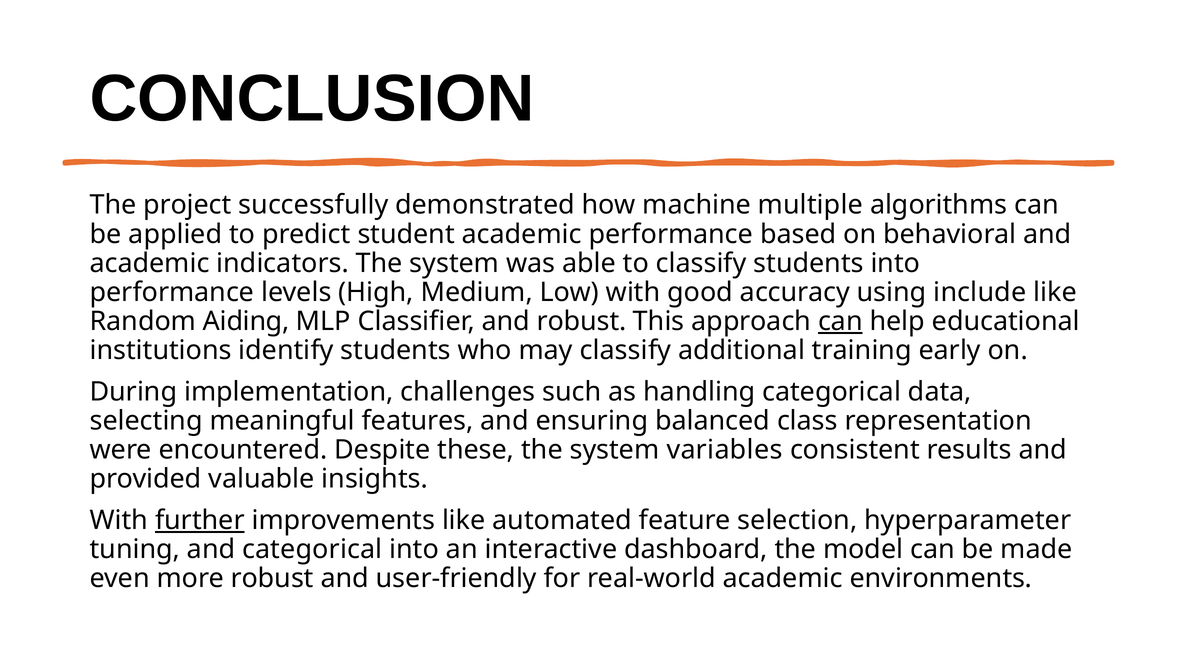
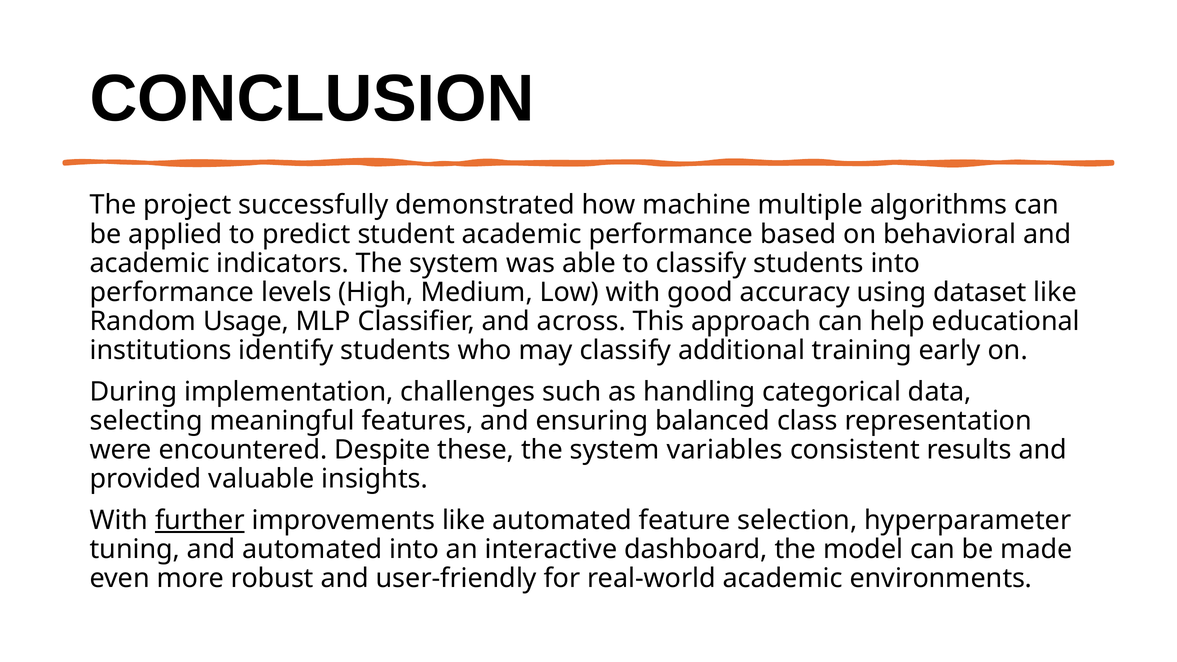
include: include -> dataset
Aiding: Aiding -> Usage
and robust: robust -> across
can at (840, 321) underline: present -> none
and categorical: categorical -> automated
